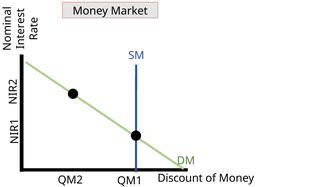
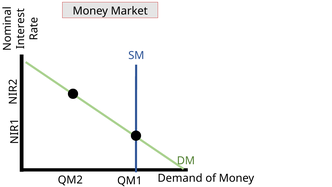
Discount: Discount -> Demand
